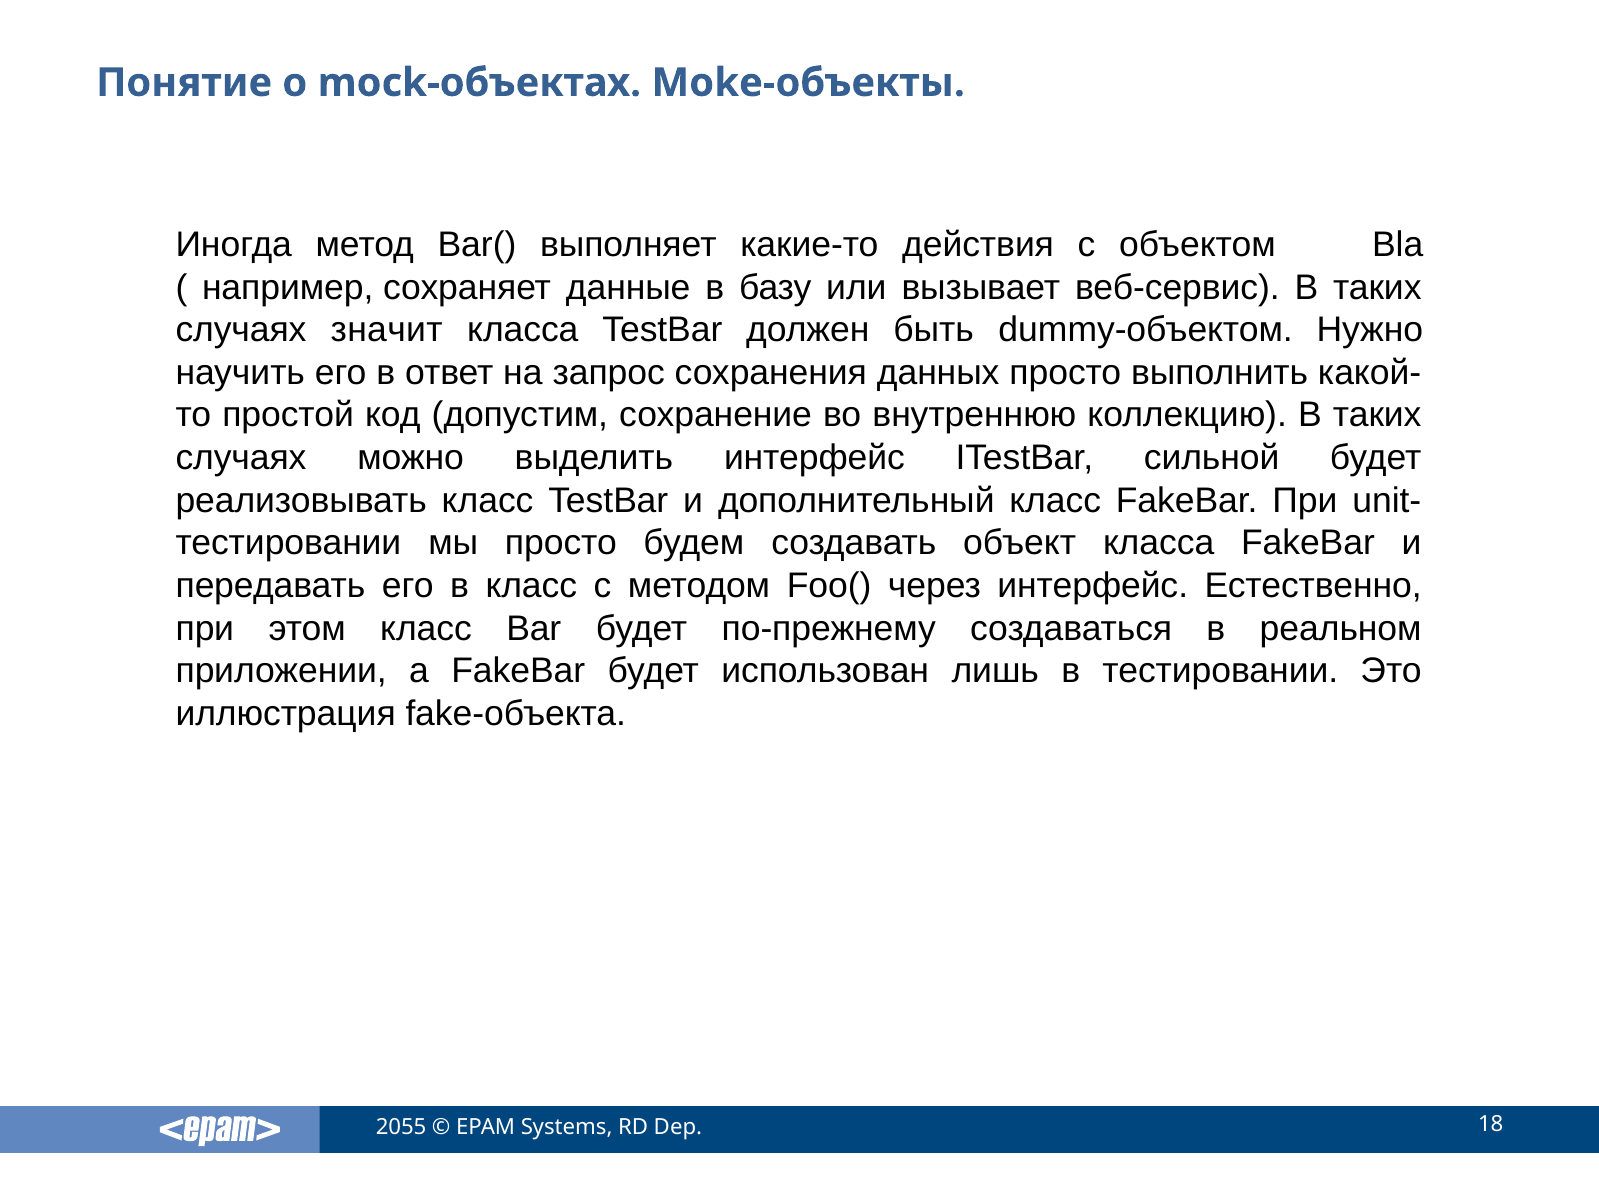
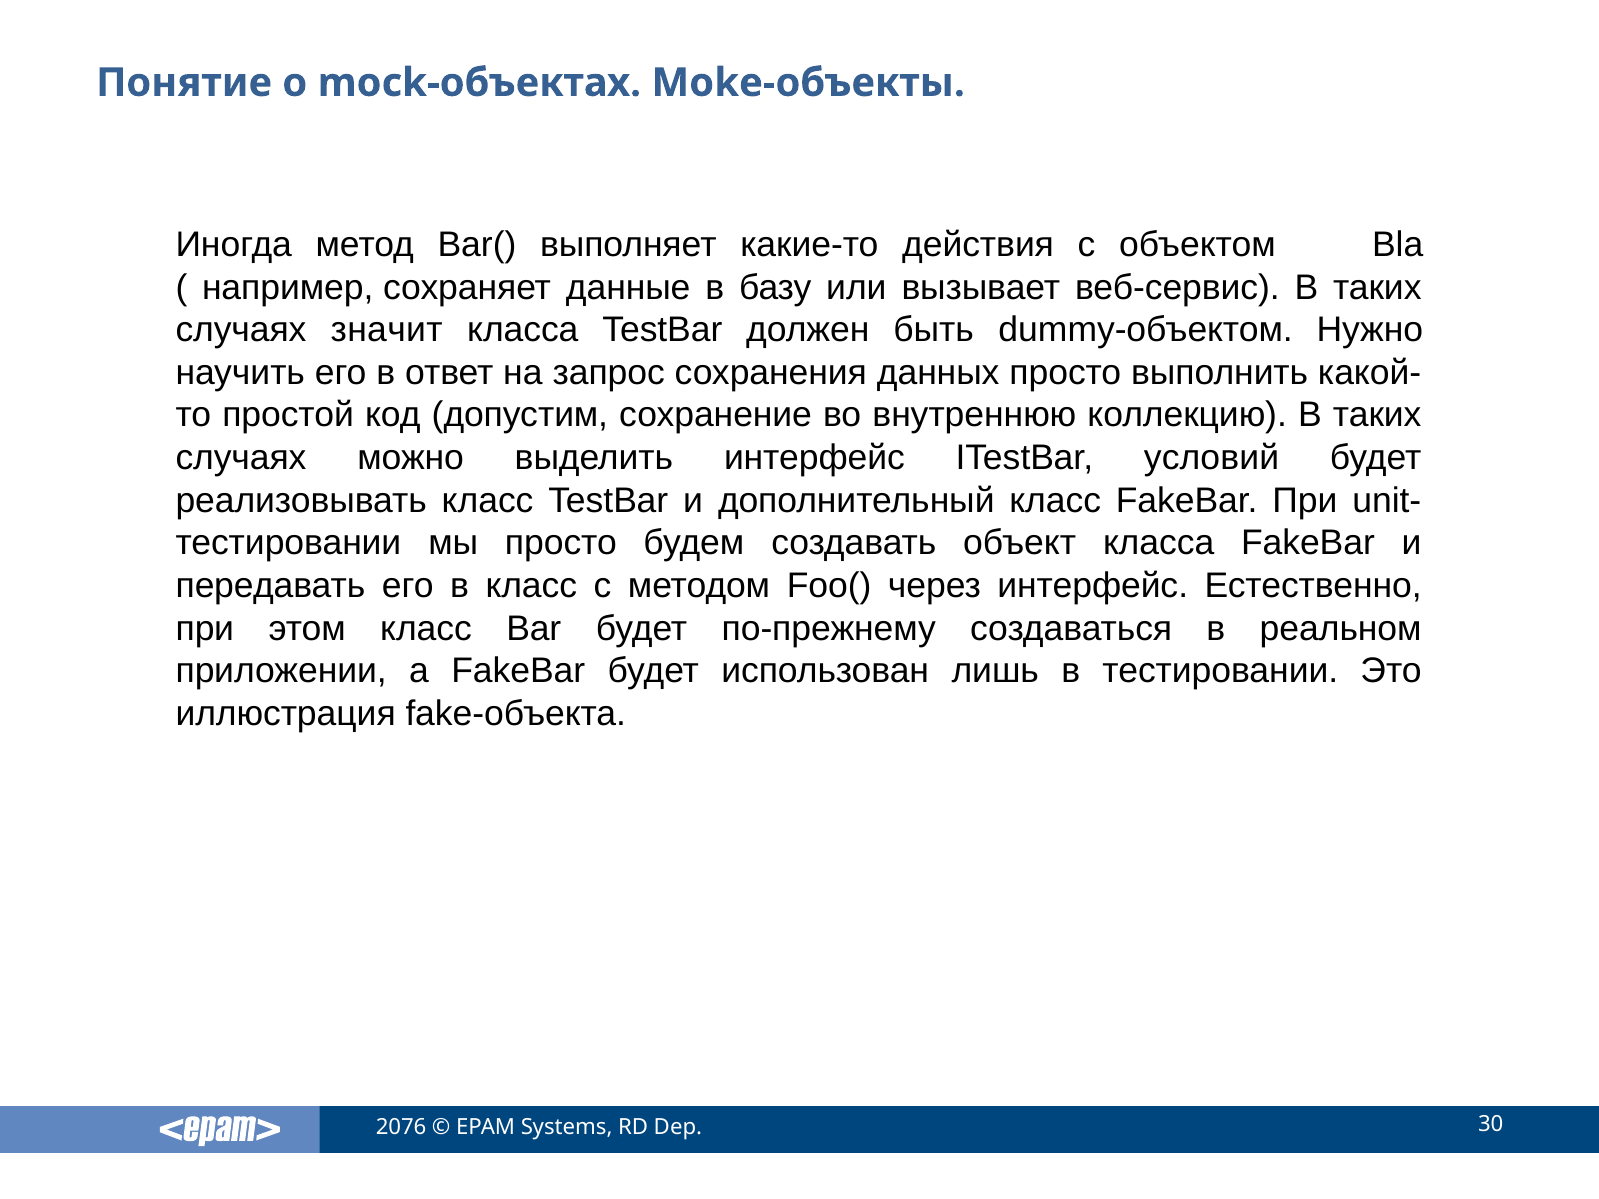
сильной: сильной -> условий
2055: 2055 -> 2076
18: 18 -> 30
